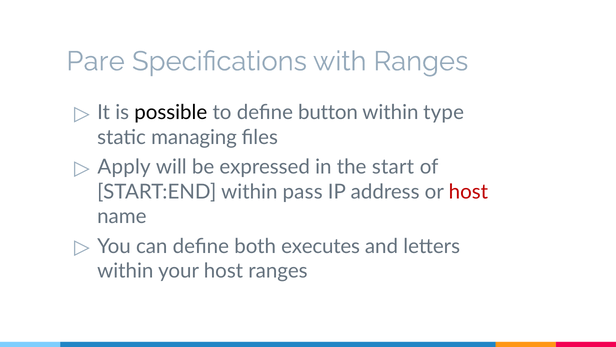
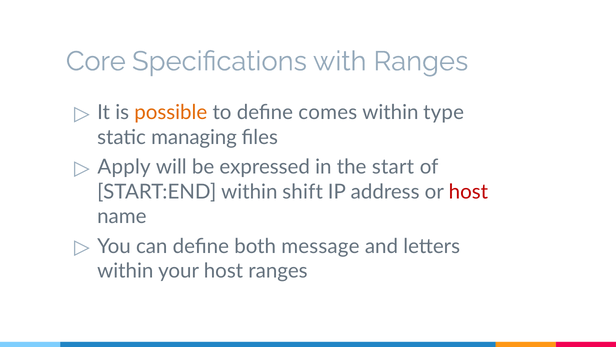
Pare: Pare -> Core
possible colour: black -> orange
button: button -> comes
pass: pass -> shift
executes: executes -> message
